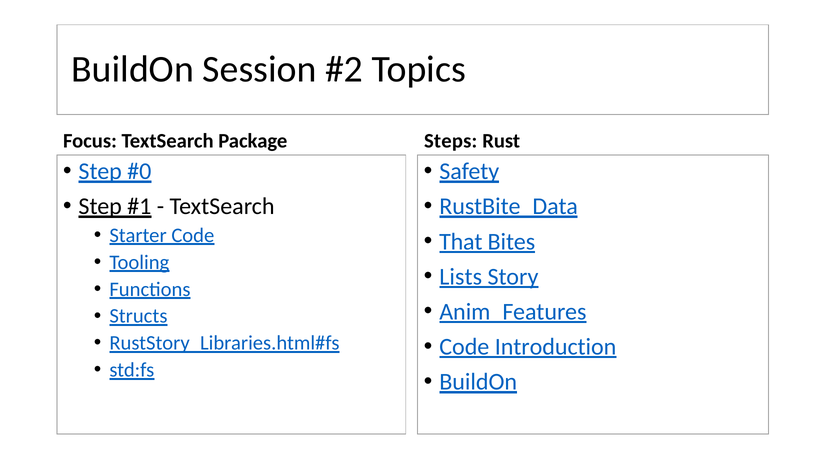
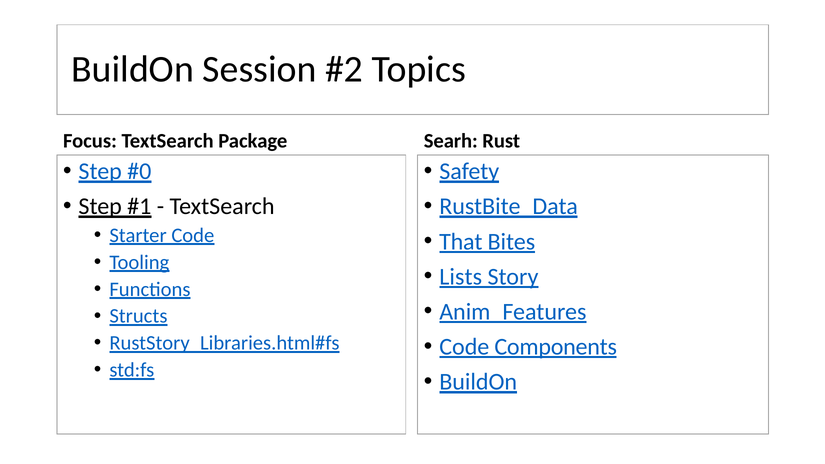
Steps: Steps -> Searh
Introduction: Introduction -> Components
